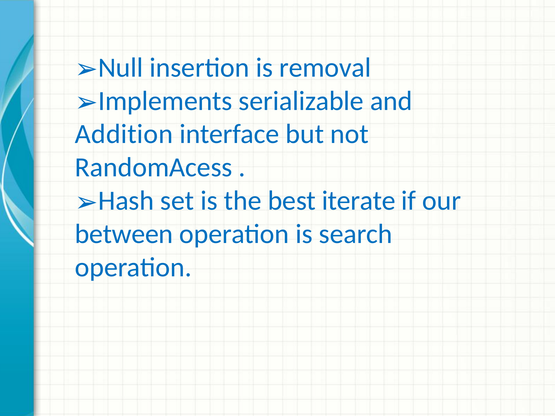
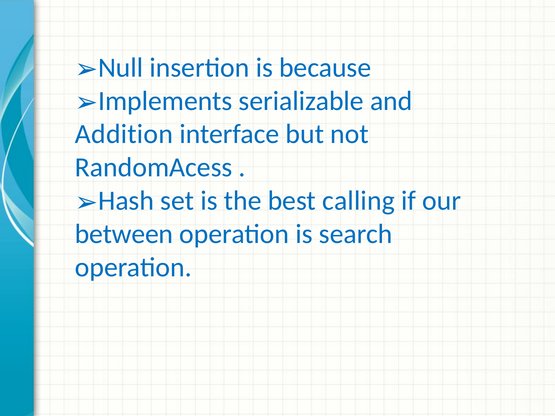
removal: removal -> because
iterate: iterate -> calling
